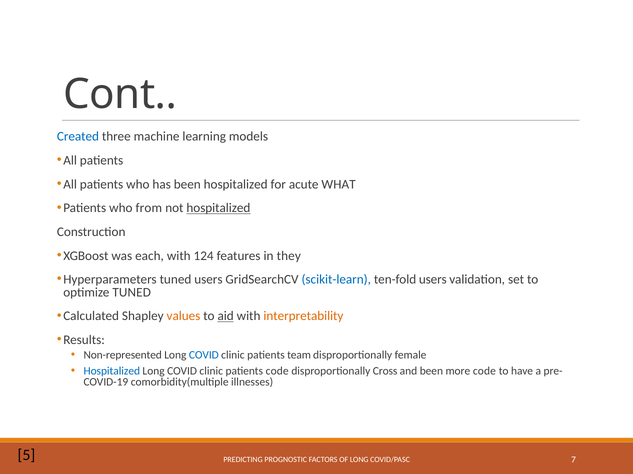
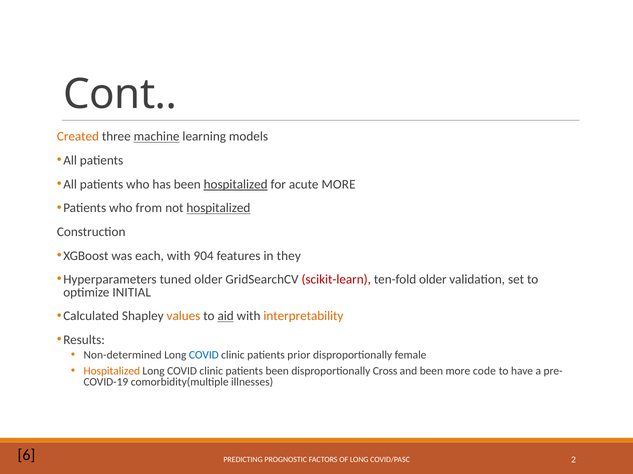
Created colour: blue -> orange
machine underline: none -> present
hospitalized at (236, 185) underline: none -> present
acute WHAT: WHAT -> MORE
124: 124 -> 904
tuned users: users -> older
scikit-learn colour: blue -> red
ten-fold users: users -> older
optimize TUNED: TUNED -> INITIAL
Non-represented: Non-represented -> Non-determined
team: team -> prior
Hospitalized at (112, 371) colour: blue -> orange
patients code: code -> been
5: 5 -> 6
7: 7 -> 2
